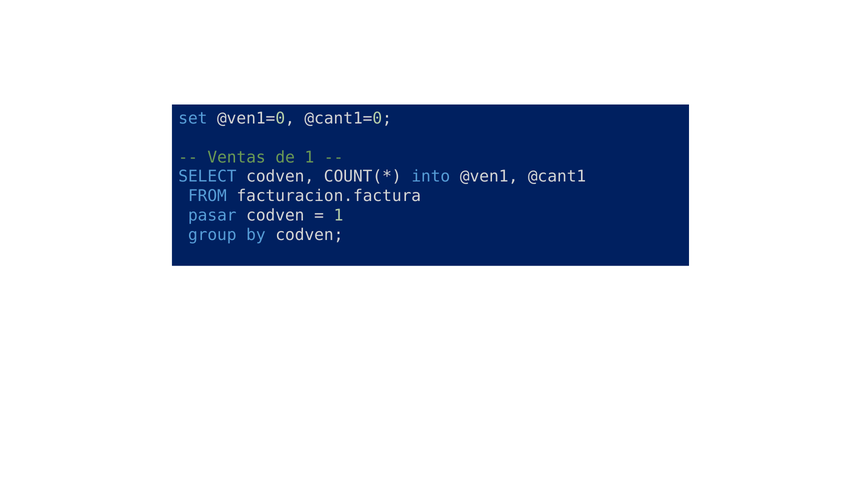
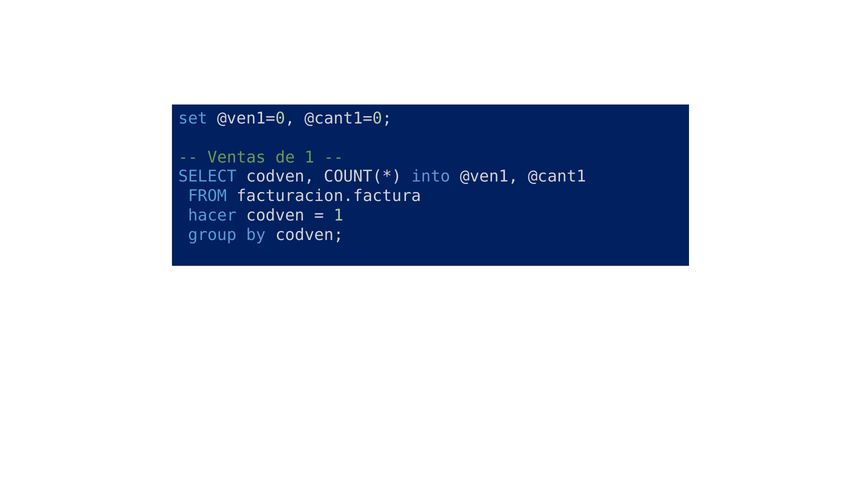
pasar: pasar -> hacer
